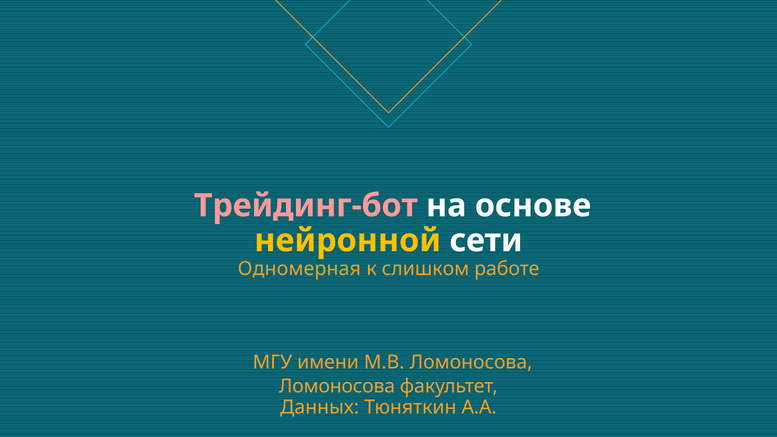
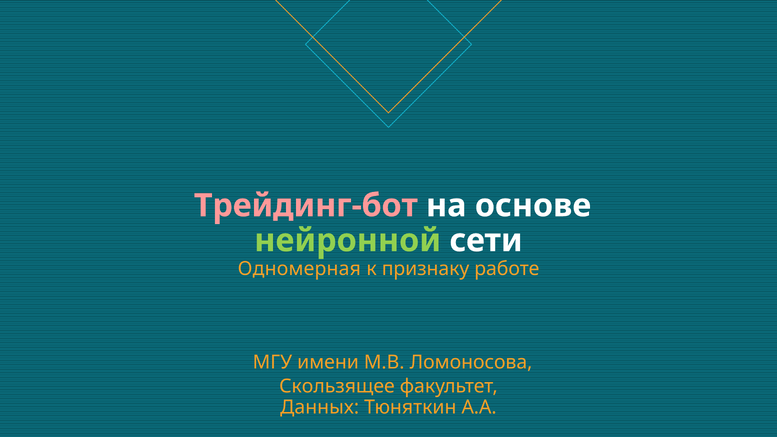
нейронной colour: yellow -> light green
слишком: слишком -> признаку
Ломоносова at (337, 386): Ломоносова -> Скользящее
